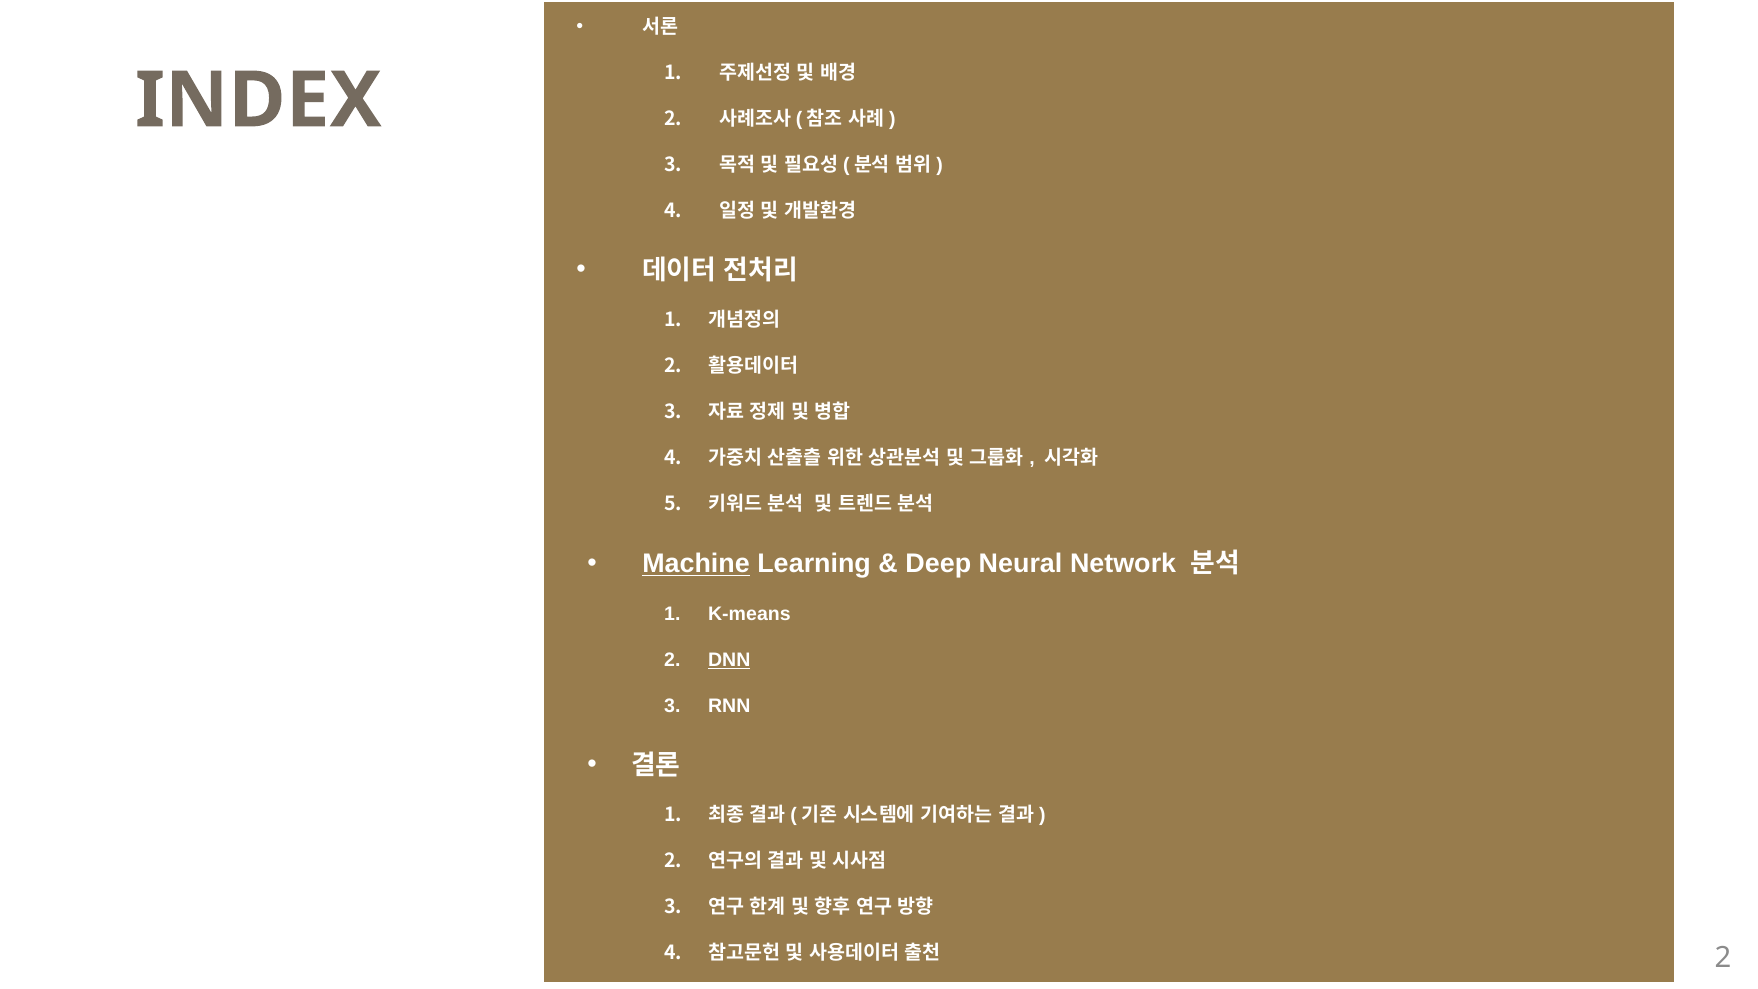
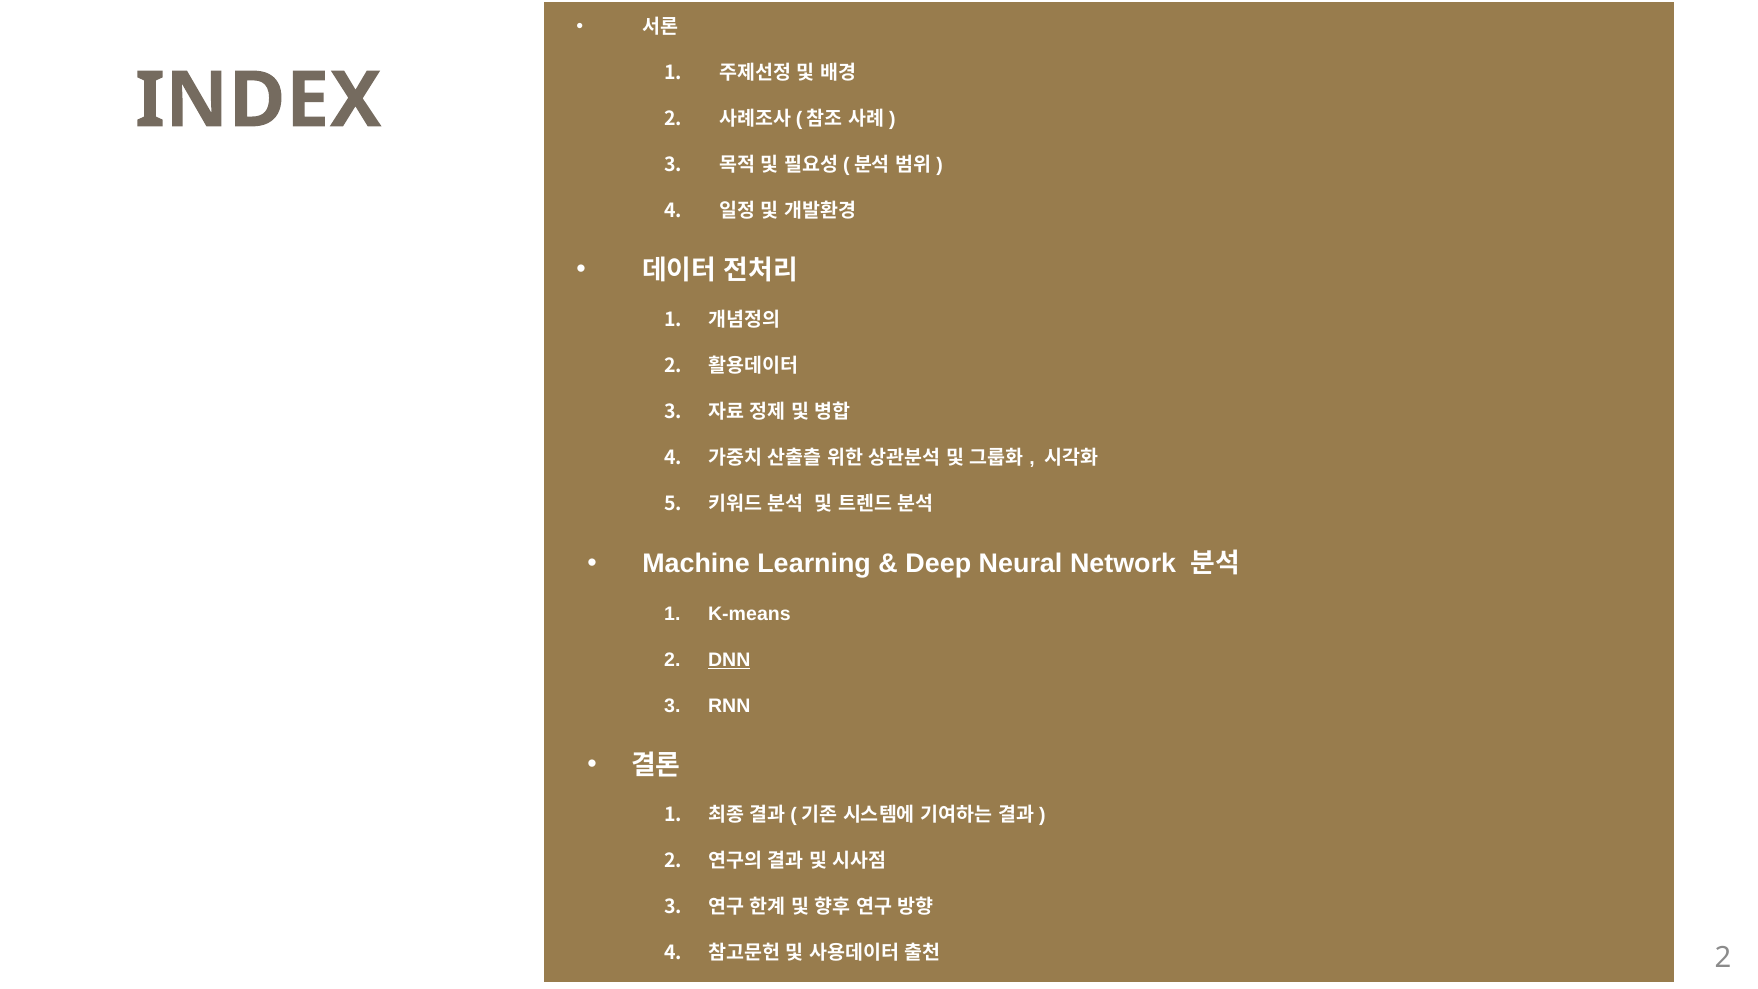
Machine underline: present -> none
